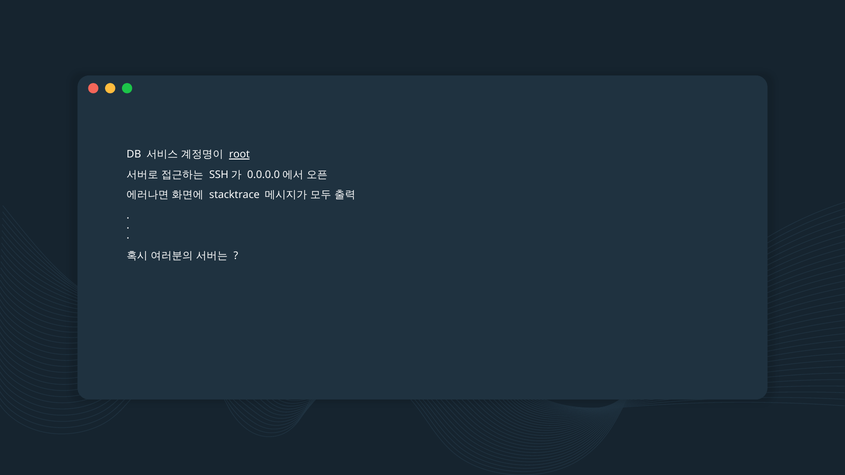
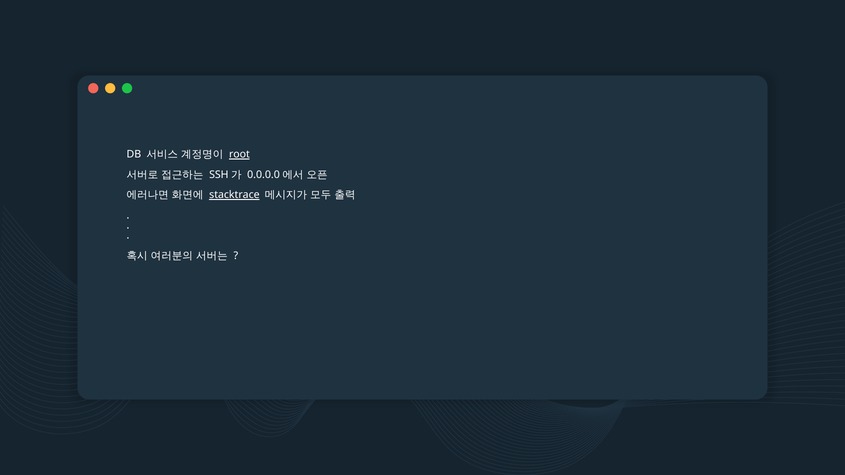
stacktrace underline: none -> present
